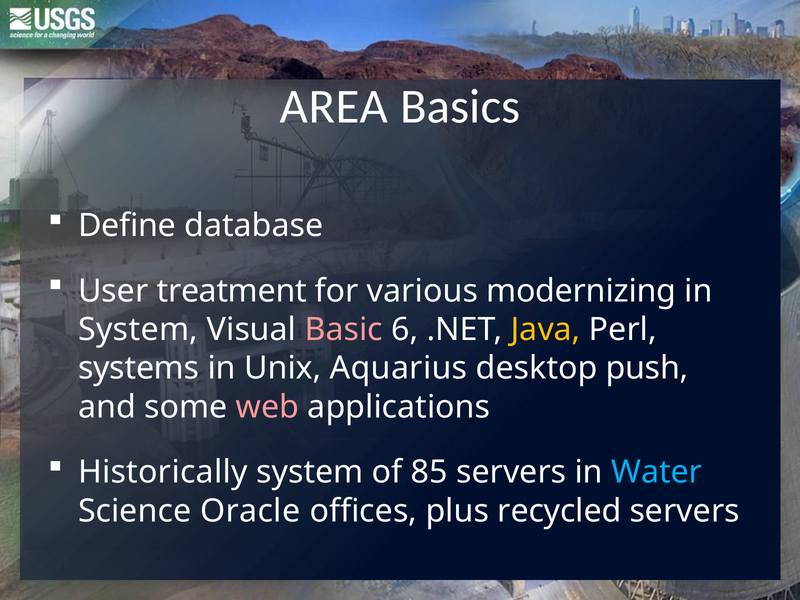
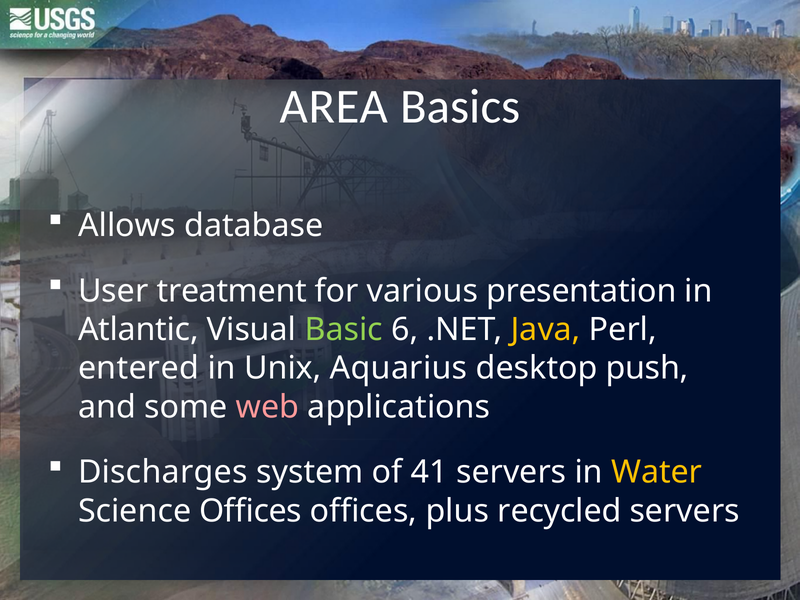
Define: Define -> Allows
modernizing: modernizing -> presentation
System at (138, 330): System -> Atlantic
Basic colour: pink -> light green
systems: systems -> entered
Historically: Historically -> Discharges
85: 85 -> 41
Water colour: light blue -> yellow
Science Oracle: Oracle -> Offices
